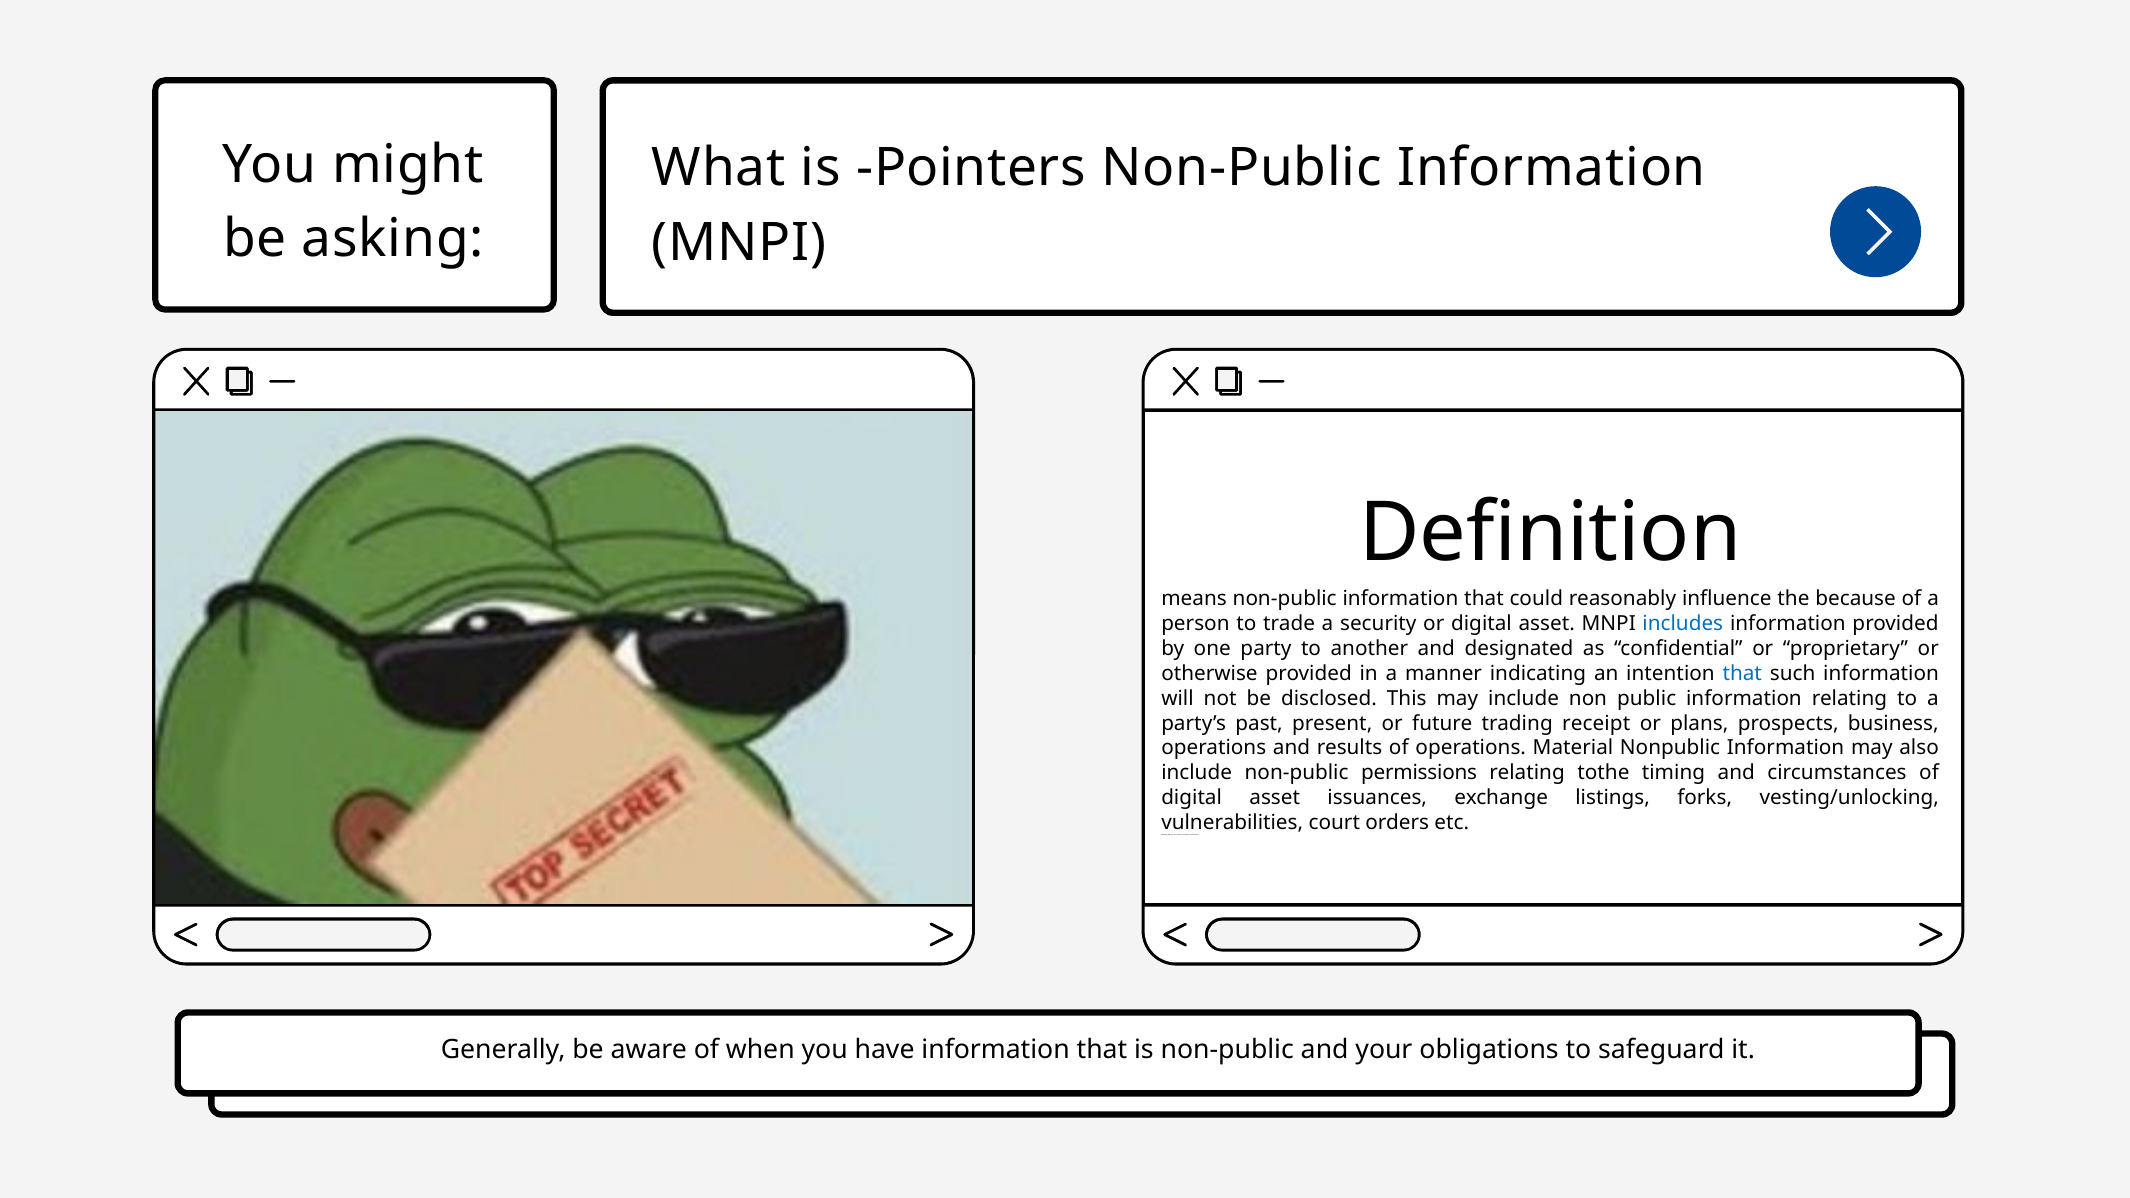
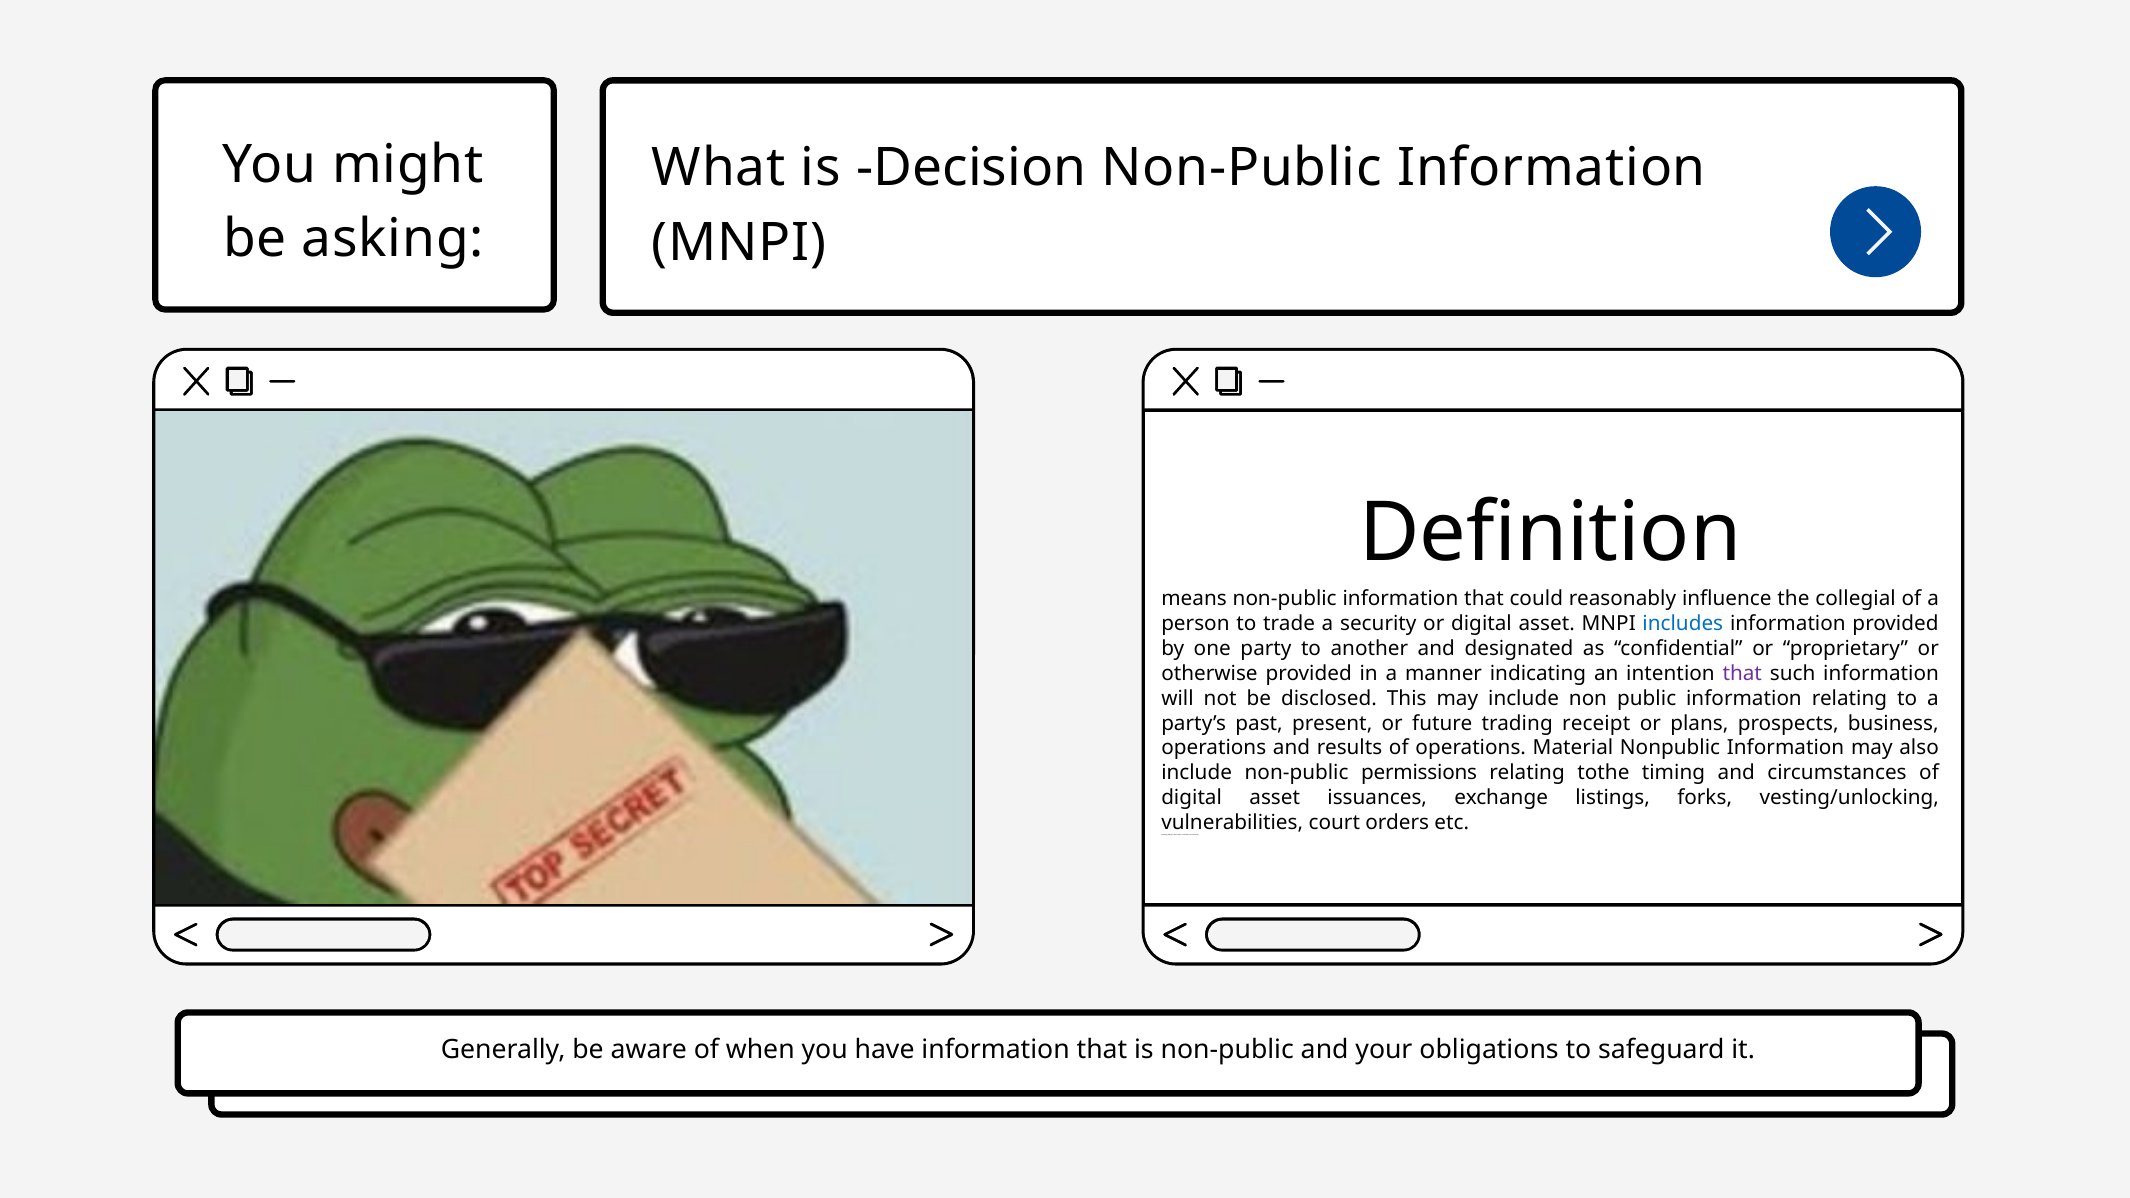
Pointers: Pointers -> Decision
because: because -> collegial
that at (1742, 674) colour: blue -> purple
